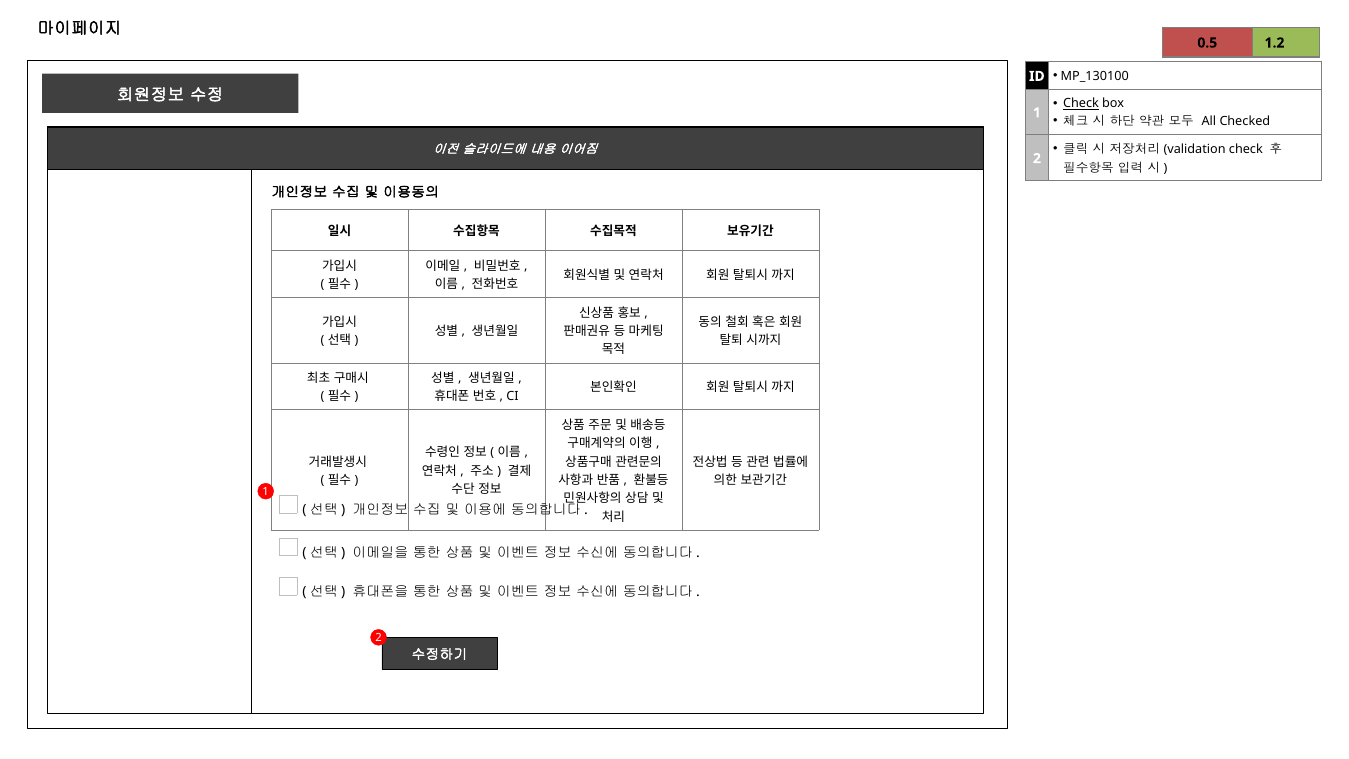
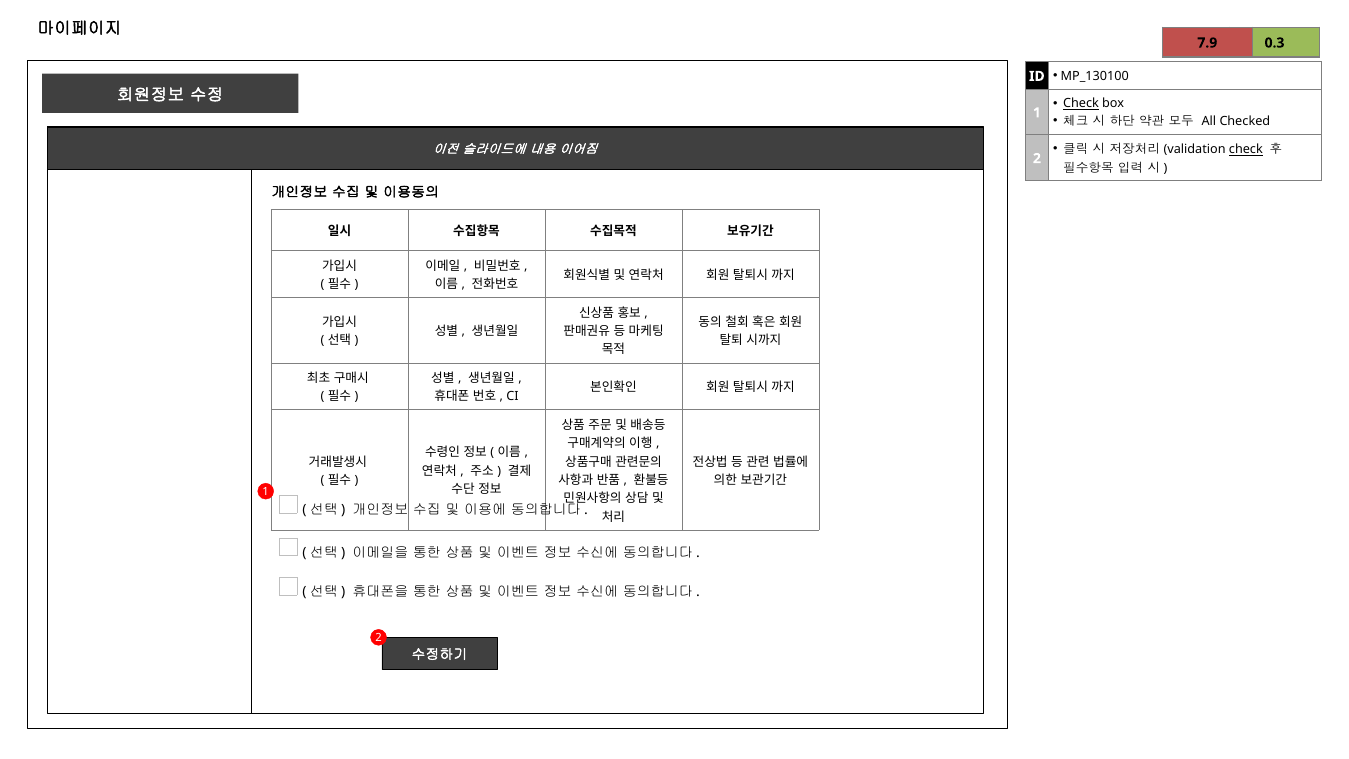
0.5: 0.5 -> 7.9
1.2: 1.2 -> 0.3
check at (1246, 150) underline: none -> present
